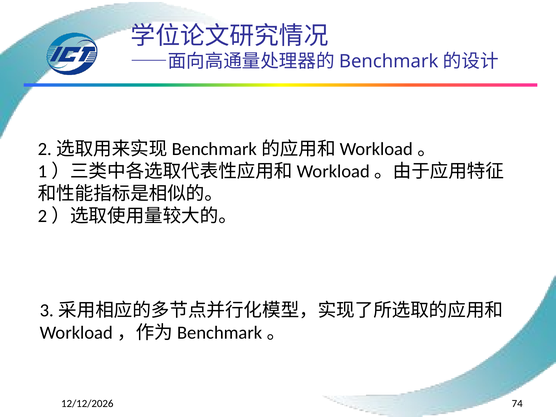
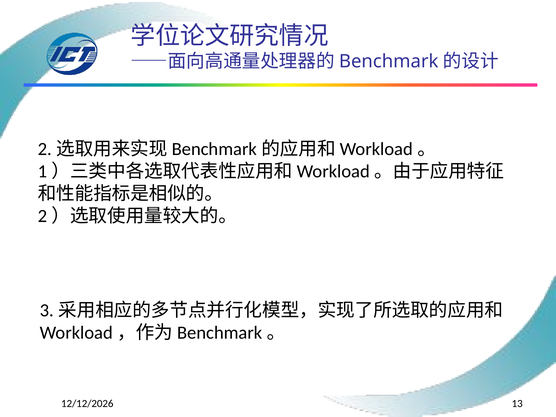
74: 74 -> 13
